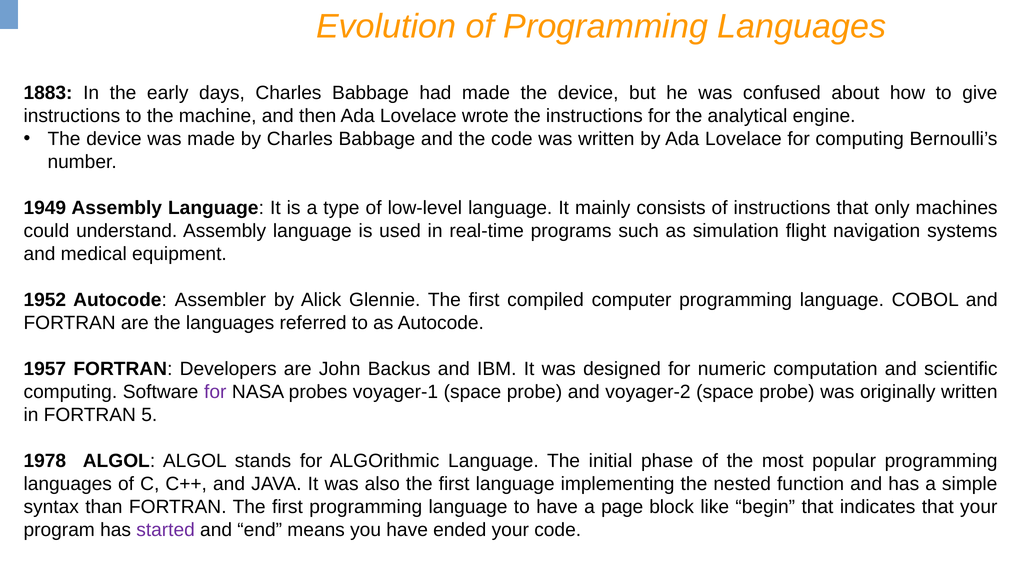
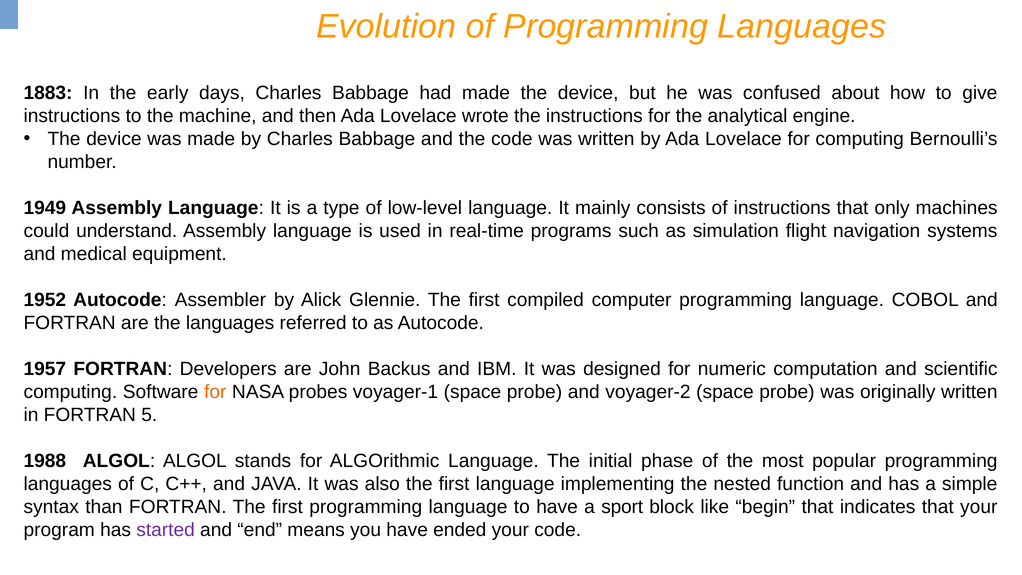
for at (215, 392) colour: purple -> orange
1978: 1978 -> 1988
page: page -> sport
